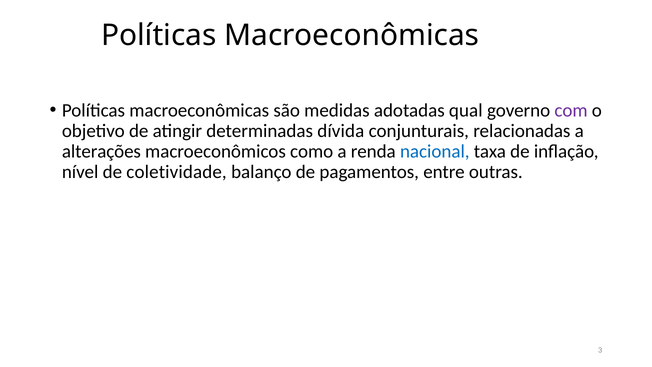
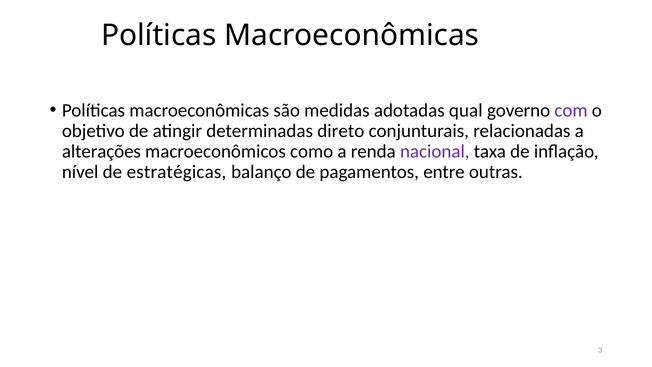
dívida: dívida -> direto
nacional colour: blue -> purple
coletividade: coletividade -> estratégicas
